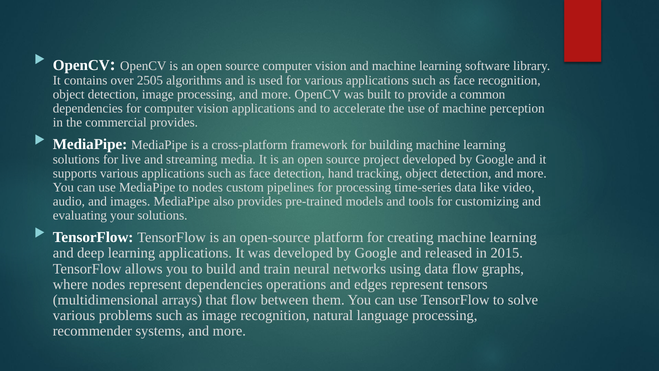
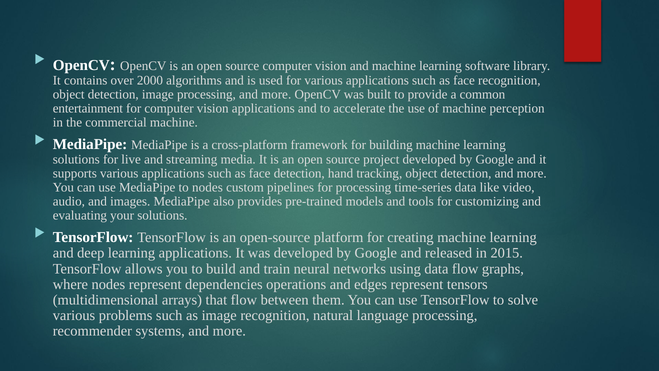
2505: 2505 -> 2000
dependencies at (88, 108): dependencies -> entertainment
commercial provides: provides -> machine
